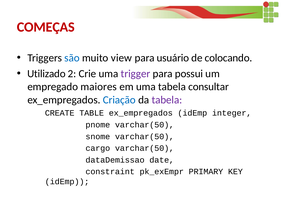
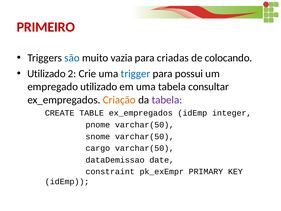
COMEÇAS: COMEÇAS -> PRIMEIRO
view: view -> vazia
usuário: usuário -> criadas
trigger colour: purple -> blue
empregado maiores: maiores -> utilizado
Criação colour: blue -> orange
